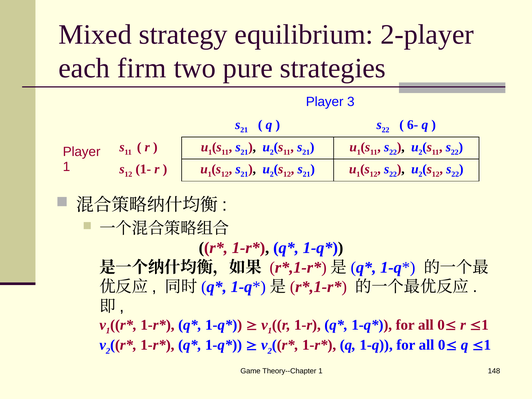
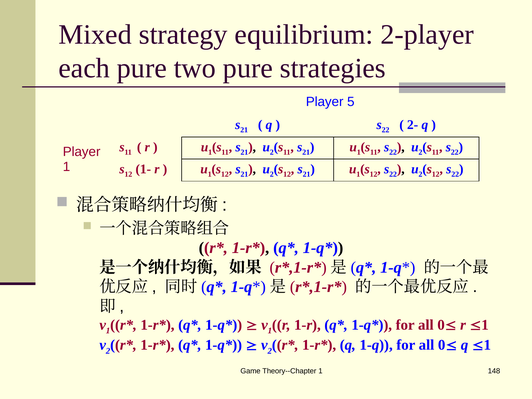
each firm: firm -> pure
3: 3 -> 5
6-: 6- -> 2-
